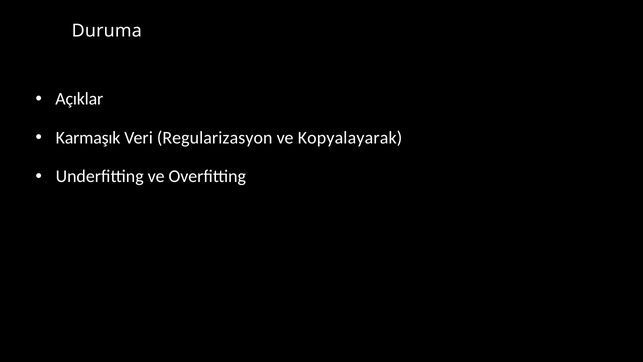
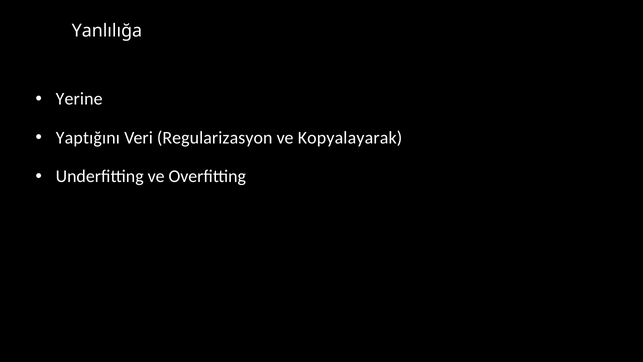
Duruma: Duruma -> Yanlılığa
Açıklar: Açıklar -> Yerine
Karmaşık: Karmaşık -> Yaptığını
